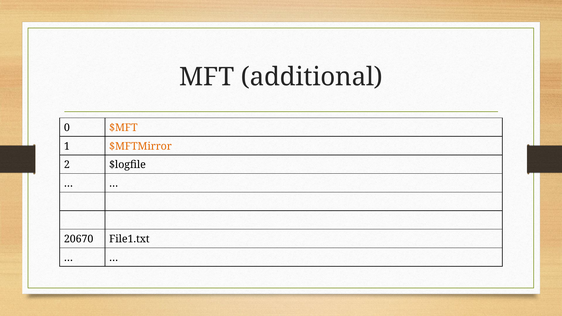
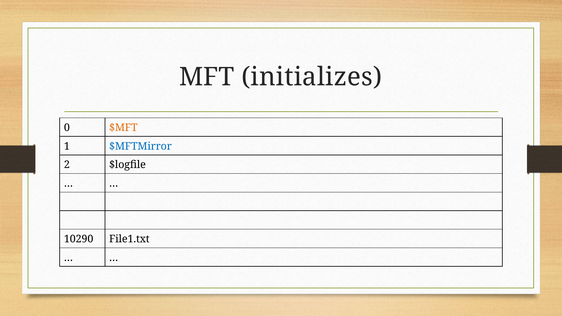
additional: additional -> initializes
$MFTMirror colour: orange -> blue
20670: 20670 -> 10290
